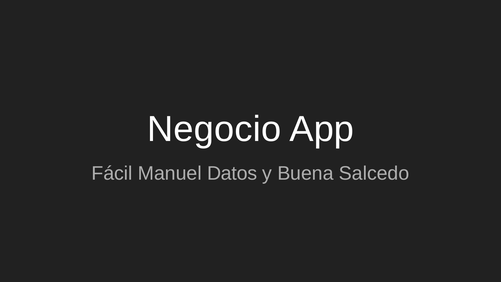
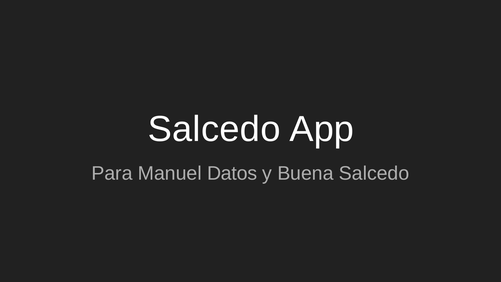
Negocio at (214, 129): Negocio -> Salcedo
Fácil: Fácil -> Para
